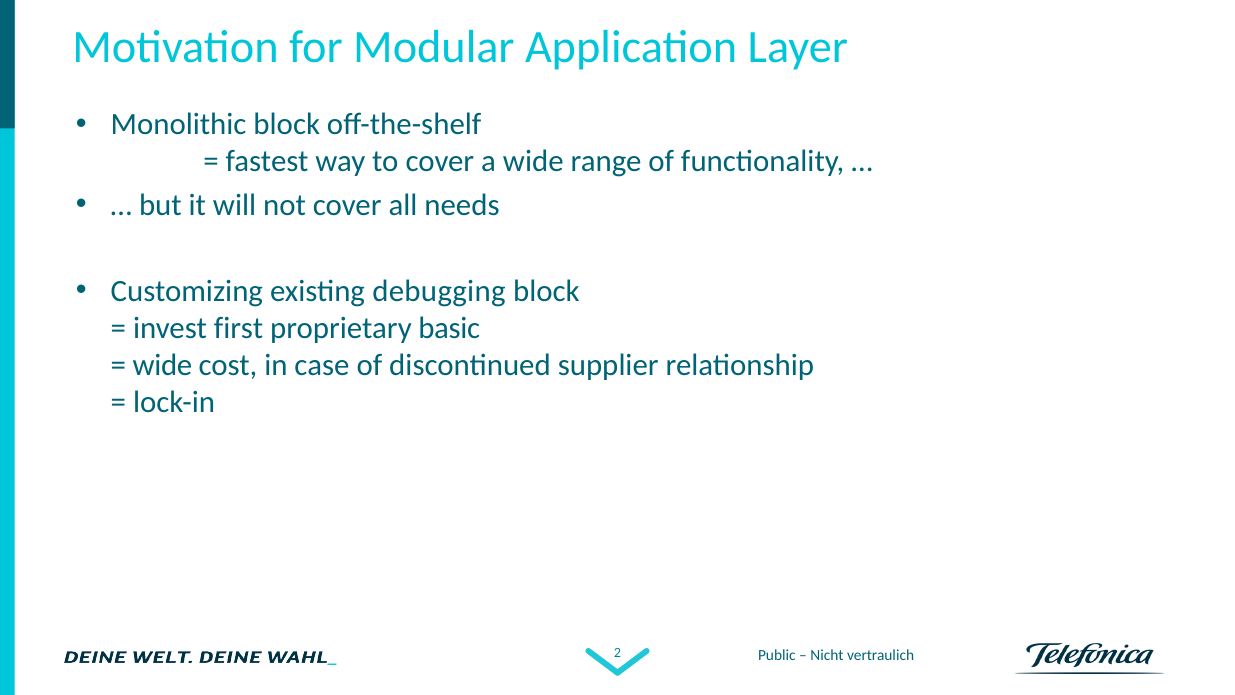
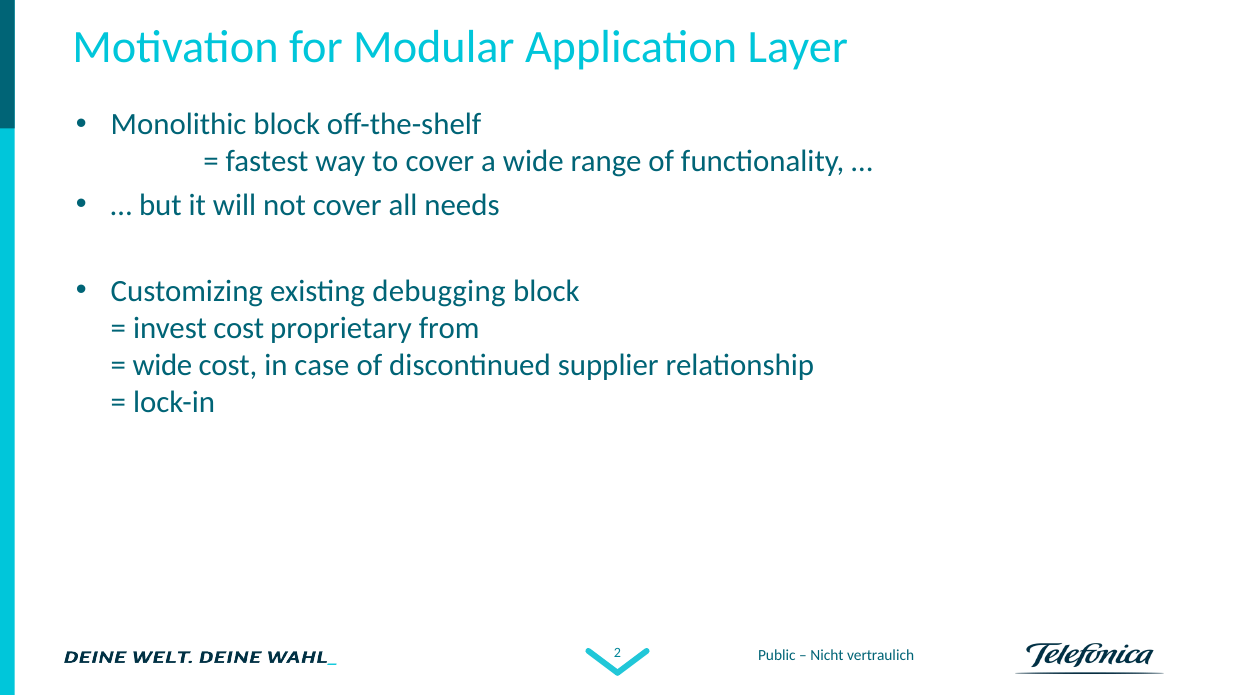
invest first: first -> cost
basic: basic -> from
